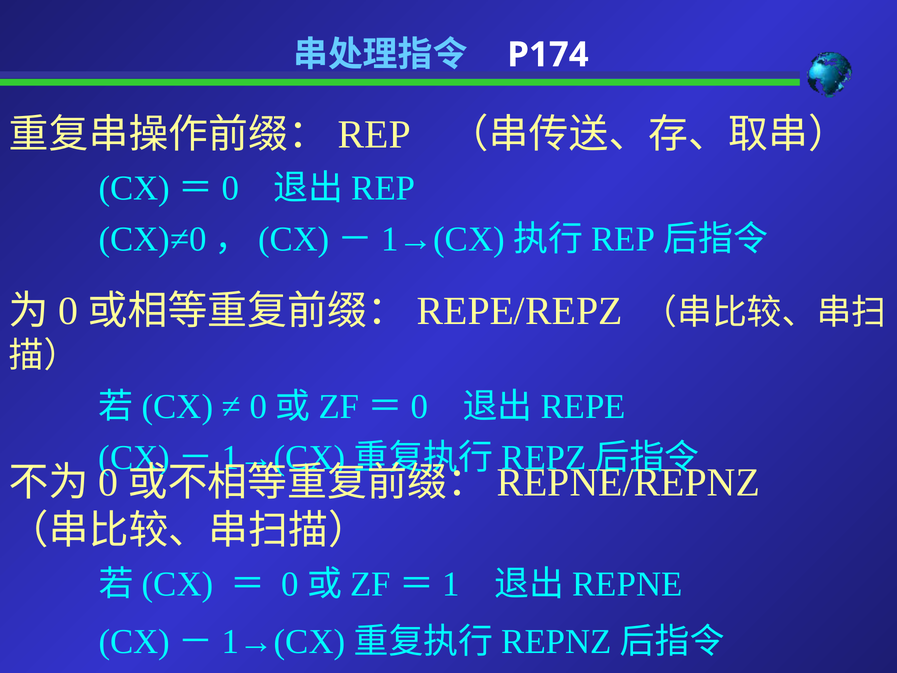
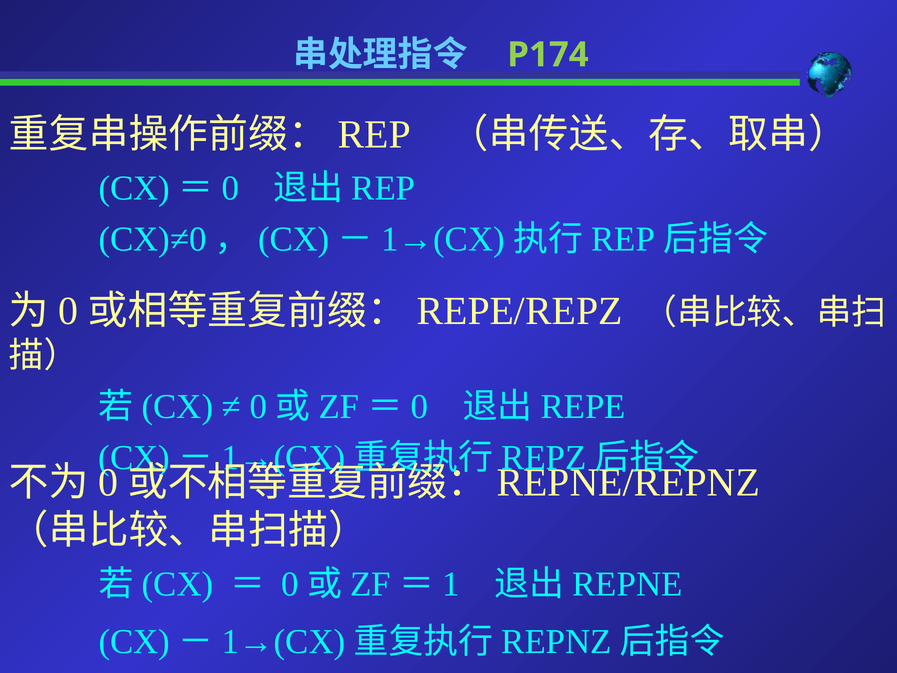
P174 colour: white -> light green
